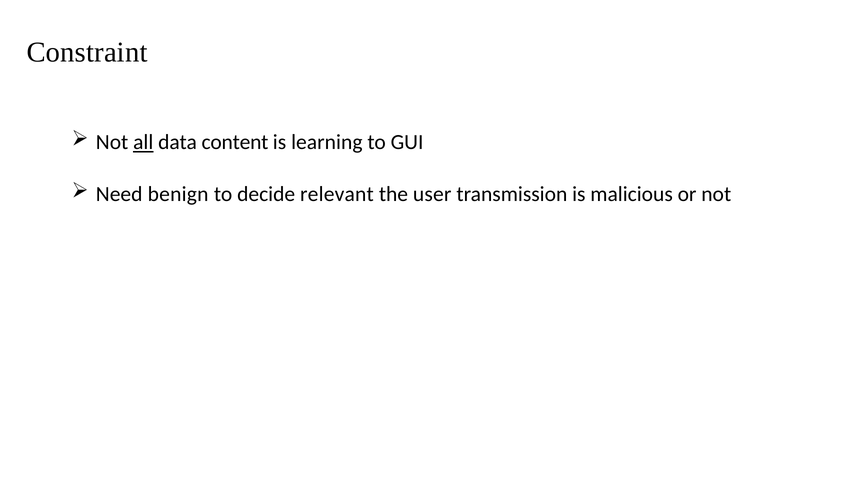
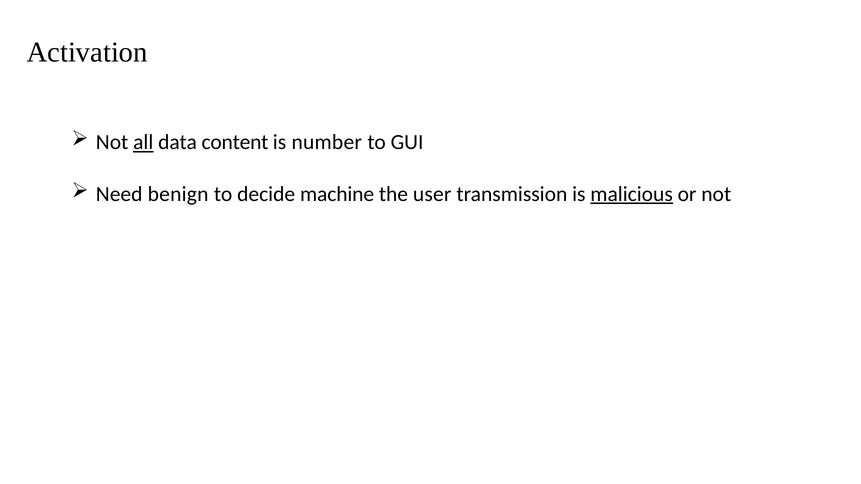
Constraint: Constraint -> Activation
learning: learning -> number
relevant: relevant -> machine
malicious underline: none -> present
